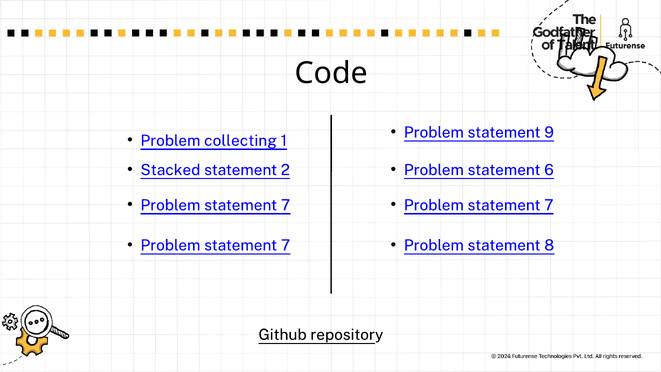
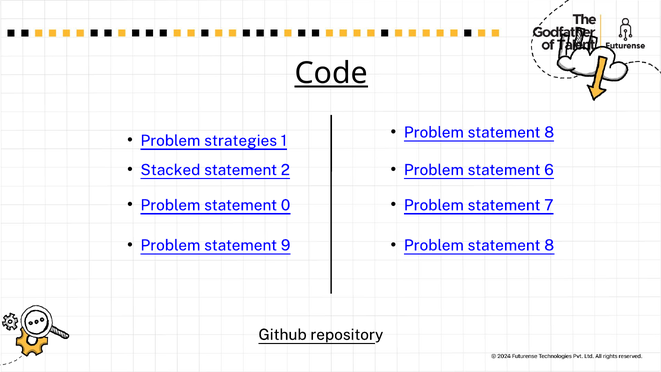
Code underline: none -> present
9 at (549, 132): 9 -> 8
collecting: collecting -> strategies
7 at (286, 205): 7 -> 0
7 at (286, 245): 7 -> 9
